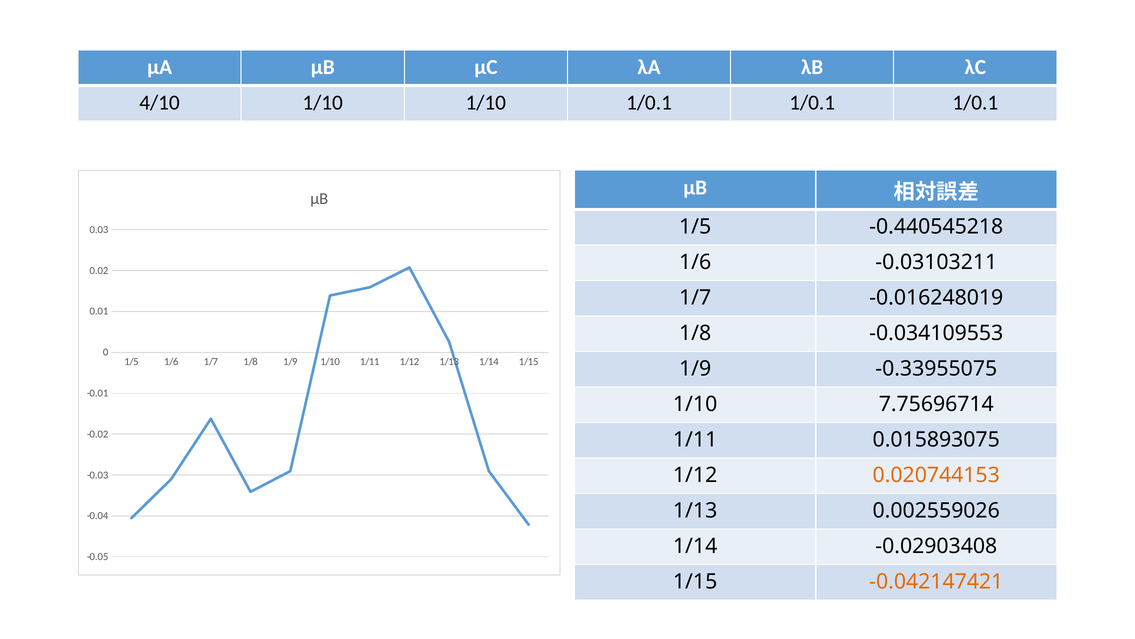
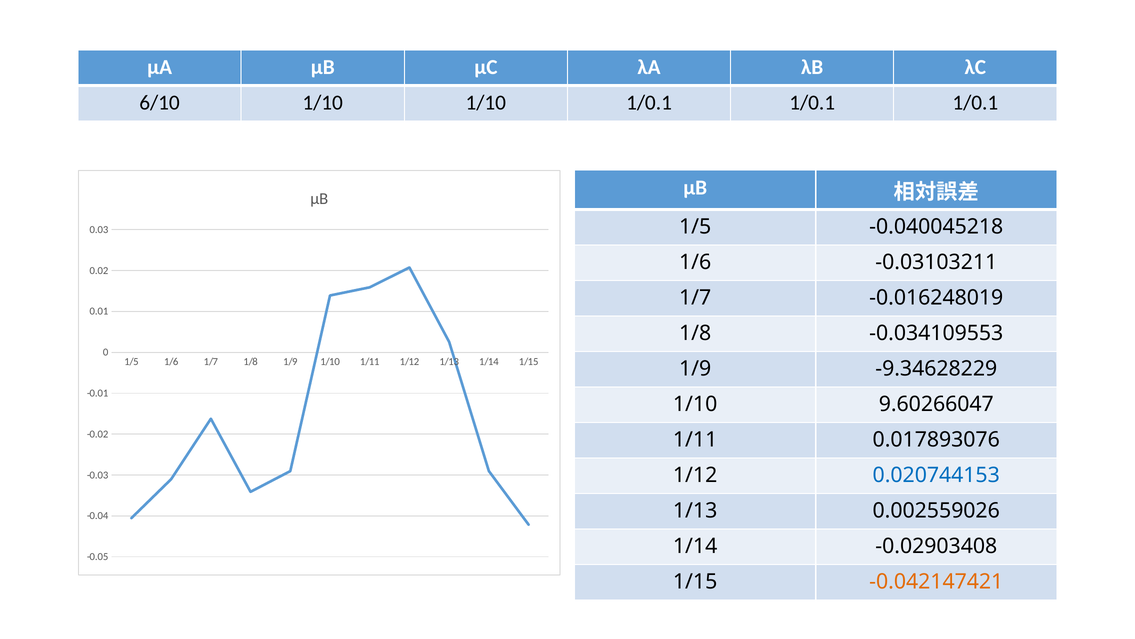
4/10: 4/10 -> 6/10
-0.440545218: -0.440545218 -> -0.040045218
-0.33955075: -0.33955075 -> -9.34628229
7.75696714: 7.75696714 -> 9.60266047
0.015893075: 0.015893075 -> 0.017893076
0.020744153 colour: orange -> blue
